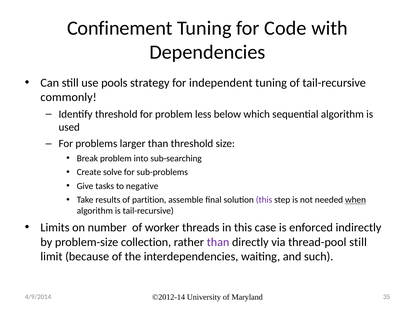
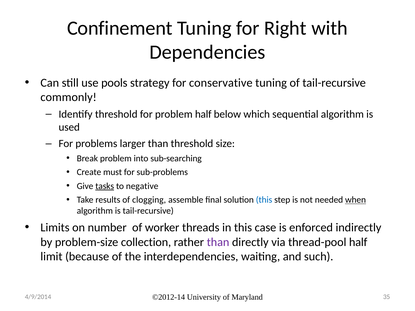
Code: Code -> Right
independent: independent -> conservative
problem less: less -> half
solve: solve -> must
tasks underline: none -> present
partition: partition -> clogging
this at (264, 200) colour: purple -> blue
thread-pool still: still -> half
